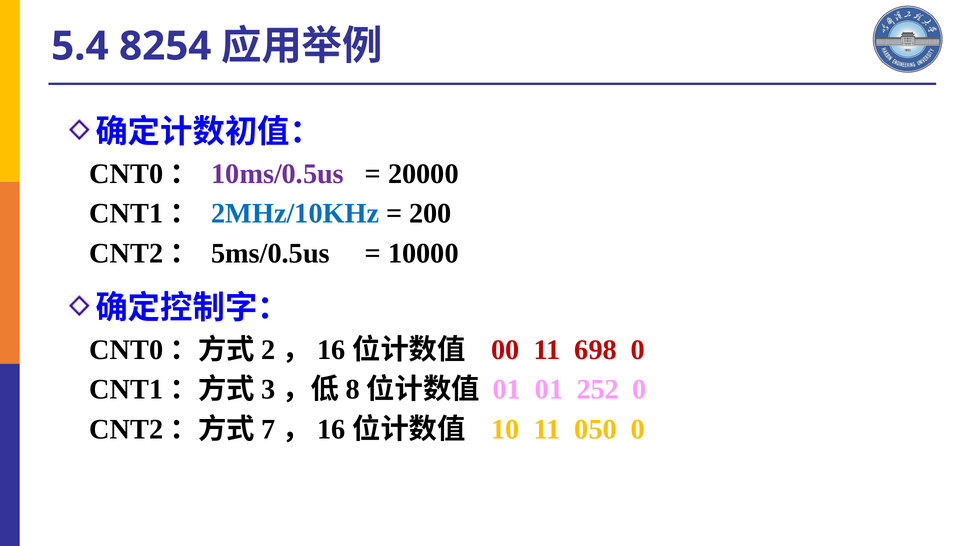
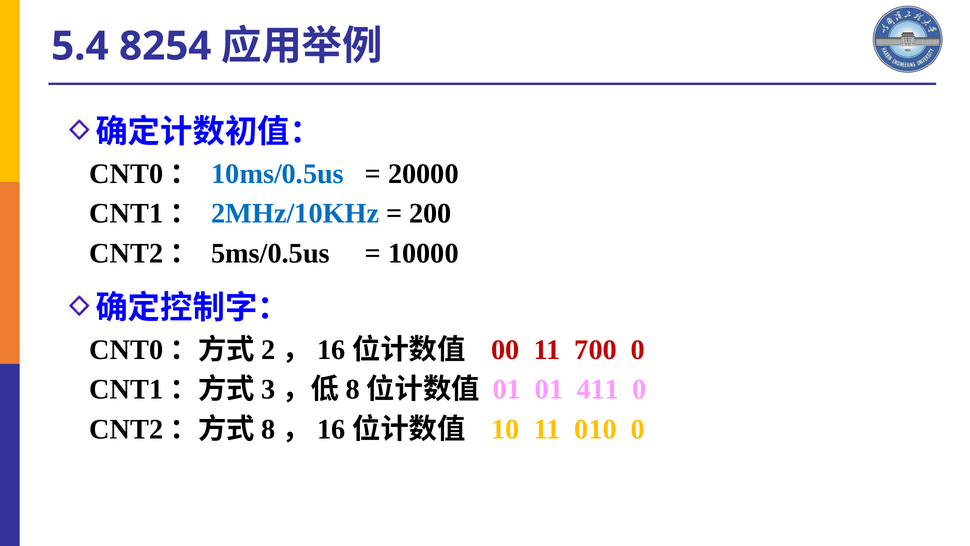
10ms/0.5us colour: purple -> blue
698: 698 -> 700
252: 252 -> 411
7 at (269, 429): 7 -> 8
050: 050 -> 010
